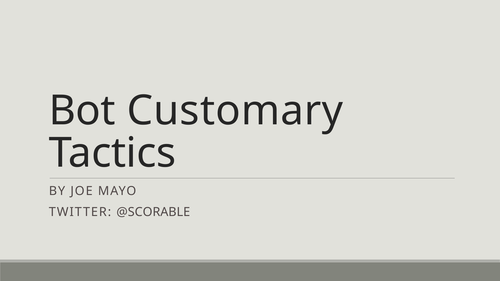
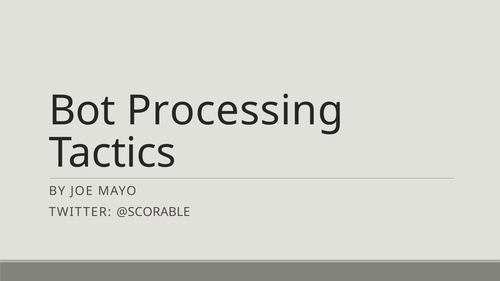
Customary: Customary -> Processing
